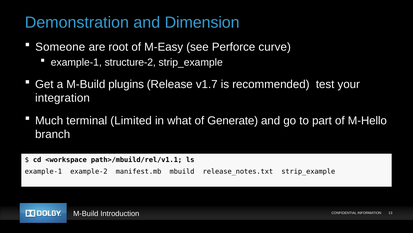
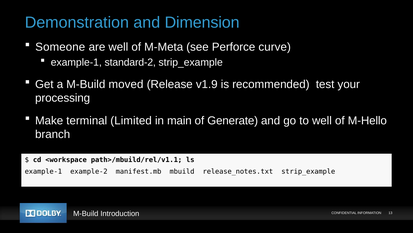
are root: root -> well
M-Easy: M-Easy -> M-Meta
structure-2: structure-2 -> standard-2
plugins: plugins -> moved
v1.7: v1.7 -> v1.9
integration: integration -> processing
Much: Much -> Make
what: what -> main
to part: part -> well
